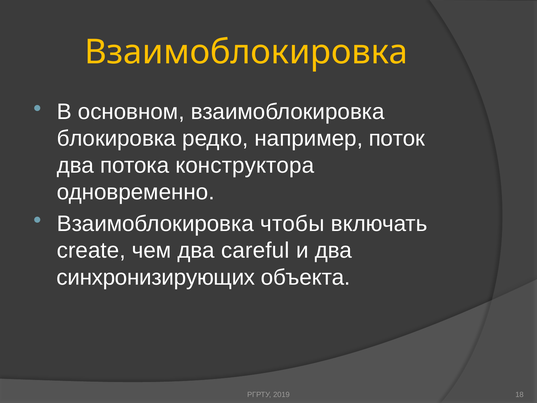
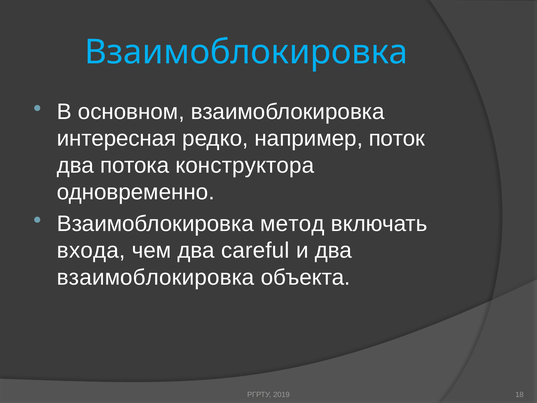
Взаимоблокировка at (246, 52) colour: yellow -> light blue
блокировка: блокировка -> интересная
чтобы: чтобы -> метод
create: create -> входа
синхронизирующих at (156, 277): синхронизирующих -> взаимоблокировка
